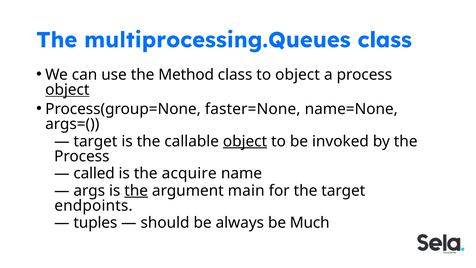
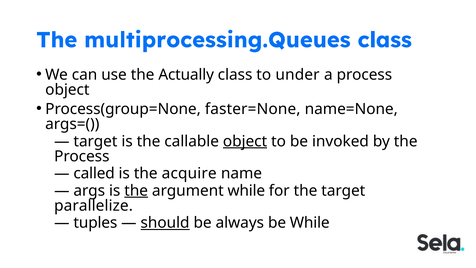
Method: Method -> Actually
to object: object -> under
object at (67, 90) underline: present -> none
argument main: main -> while
endpoints: endpoints -> parallelize
should underline: none -> present
be Much: Much -> While
